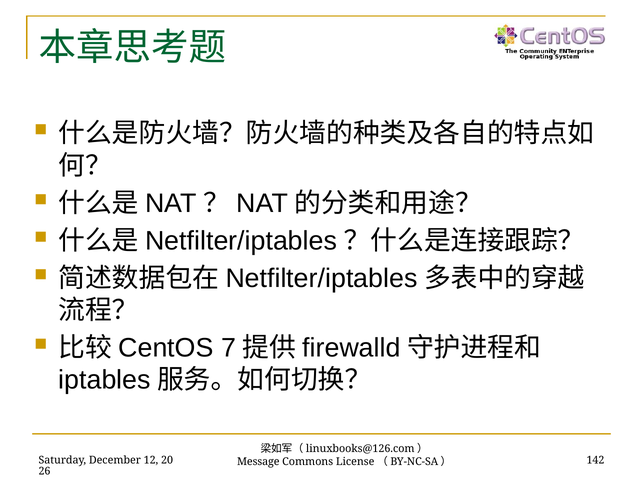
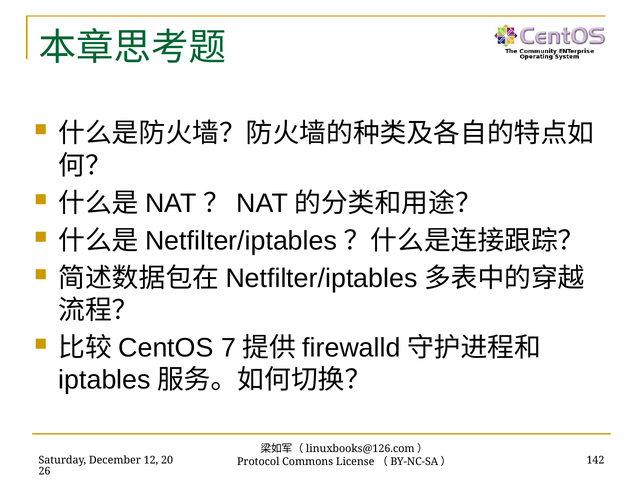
Message: Message -> Protocol
